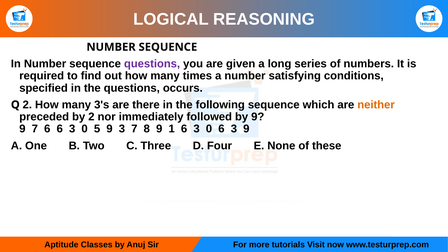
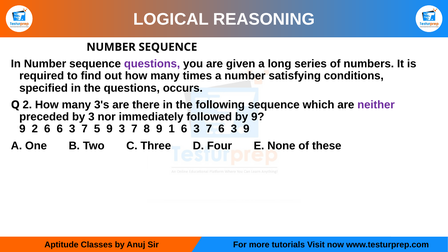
neither colour: orange -> purple
by 2: 2 -> 3
9 7: 7 -> 2
6 6 3 0: 0 -> 7
1 6 3 0: 0 -> 7
